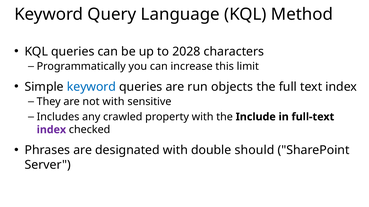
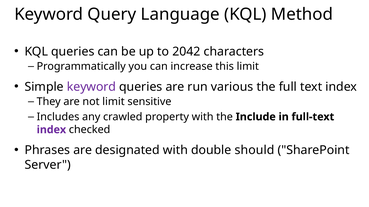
2028: 2028 -> 2042
keyword at (91, 87) colour: blue -> purple
objects: objects -> various
not with: with -> limit
